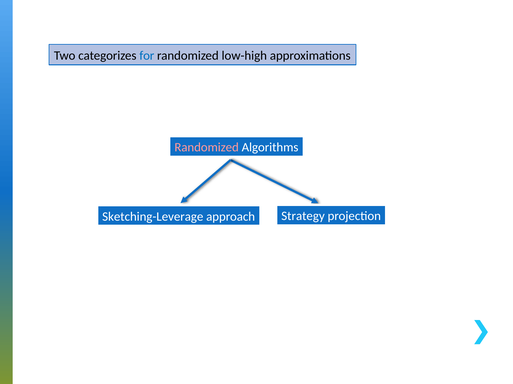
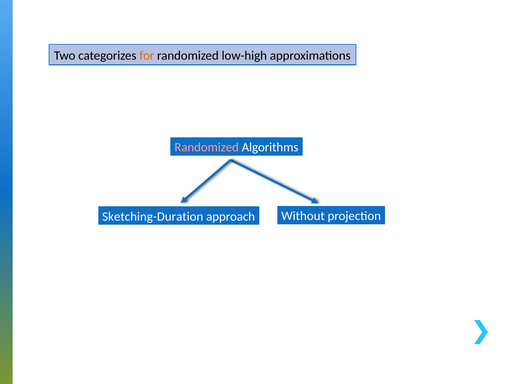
for colour: blue -> orange
Sketching-Leverage: Sketching-Leverage -> Sketching-Duration
Strategy: Strategy -> Without
